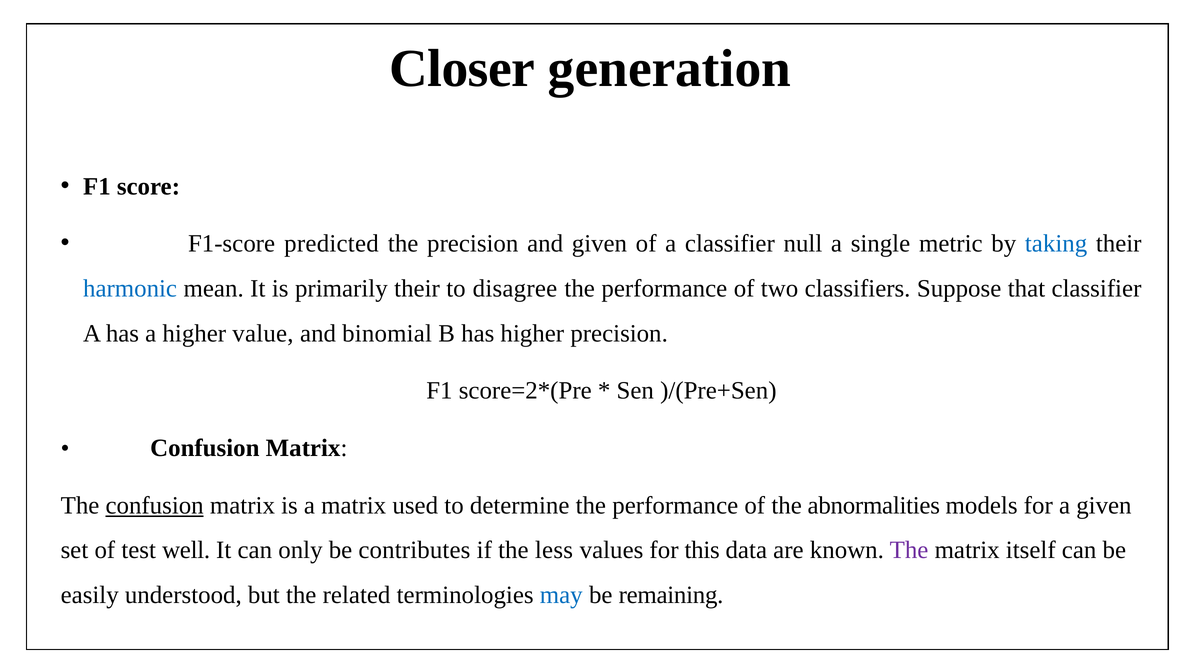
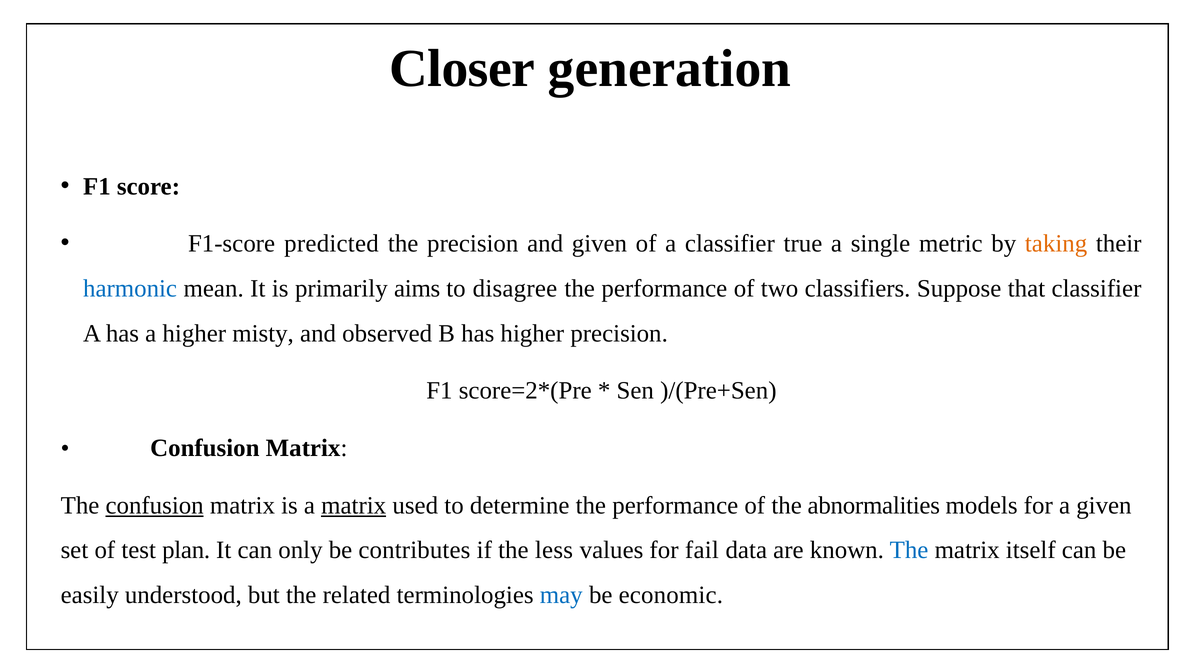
null: null -> true
taking colour: blue -> orange
primarily their: their -> aims
value: value -> misty
binomial: binomial -> observed
matrix at (354, 505) underline: none -> present
well: well -> plan
this: this -> fail
The at (909, 550) colour: purple -> blue
remaining: remaining -> economic
